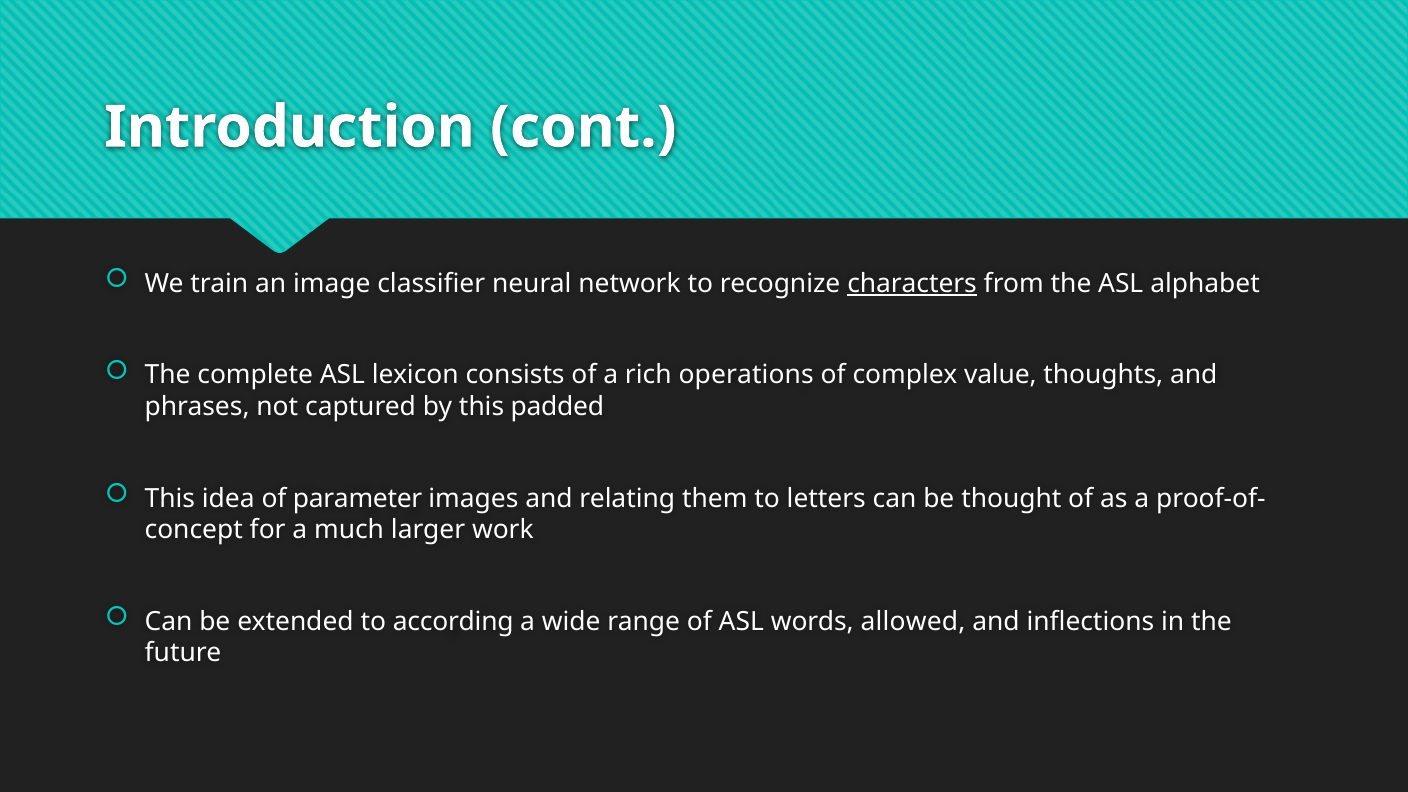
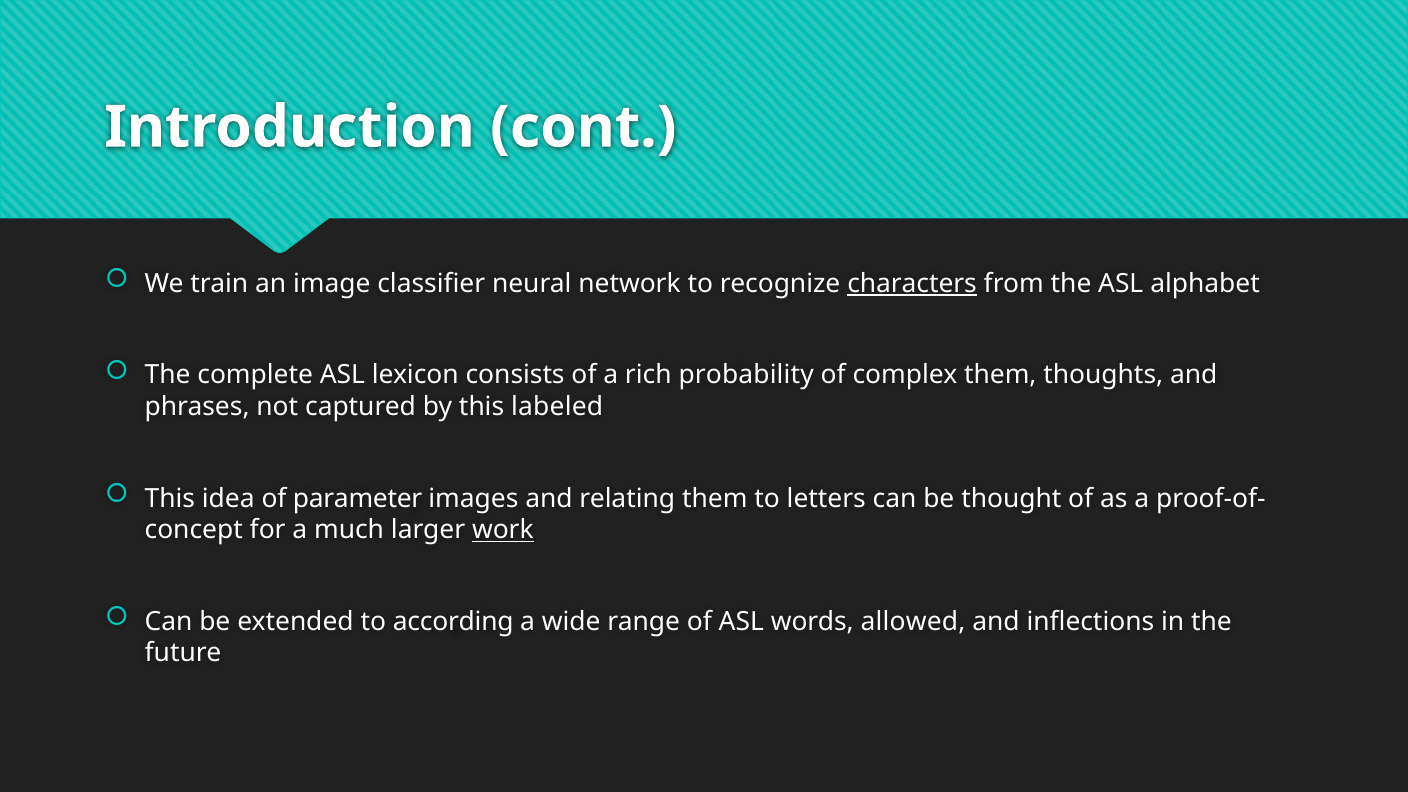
operations: operations -> probability
complex value: value -> them
padded: padded -> labeled
work underline: none -> present
